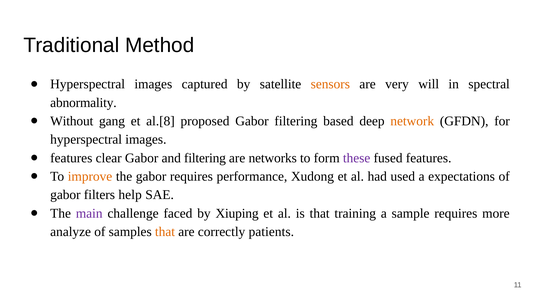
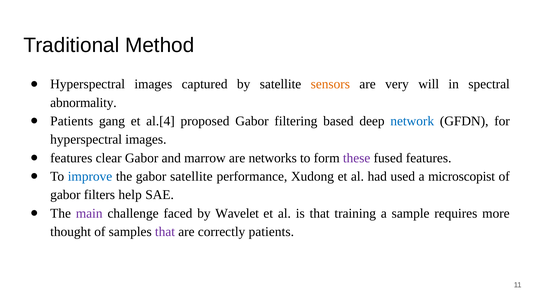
Without at (72, 121): Without -> Patients
al.[8: al.[8 -> al.[4
network colour: orange -> blue
and filtering: filtering -> marrow
improve colour: orange -> blue
gabor requires: requires -> satellite
expectations: expectations -> microscopist
Xiuping: Xiuping -> Wavelet
analyze: analyze -> thought
that at (165, 231) colour: orange -> purple
